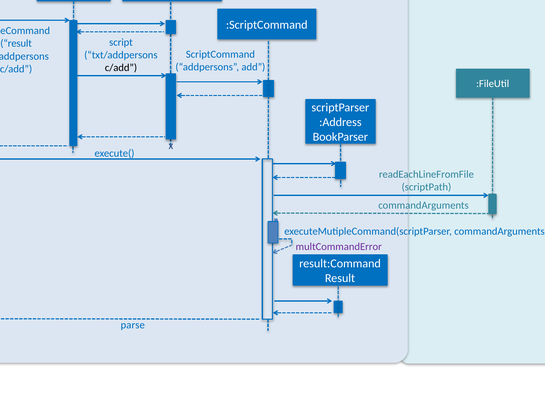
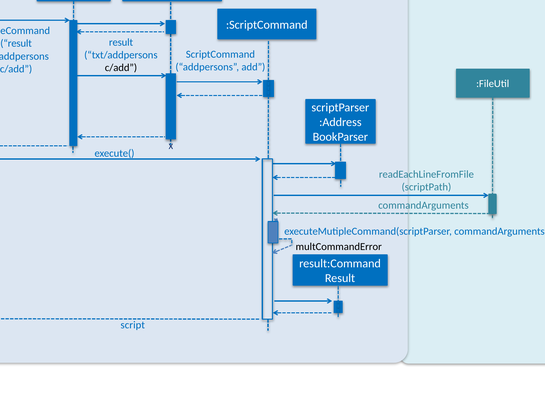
script at (121, 42): script -> result
multCommandError colour: purple -> black
parse: parse -> script
